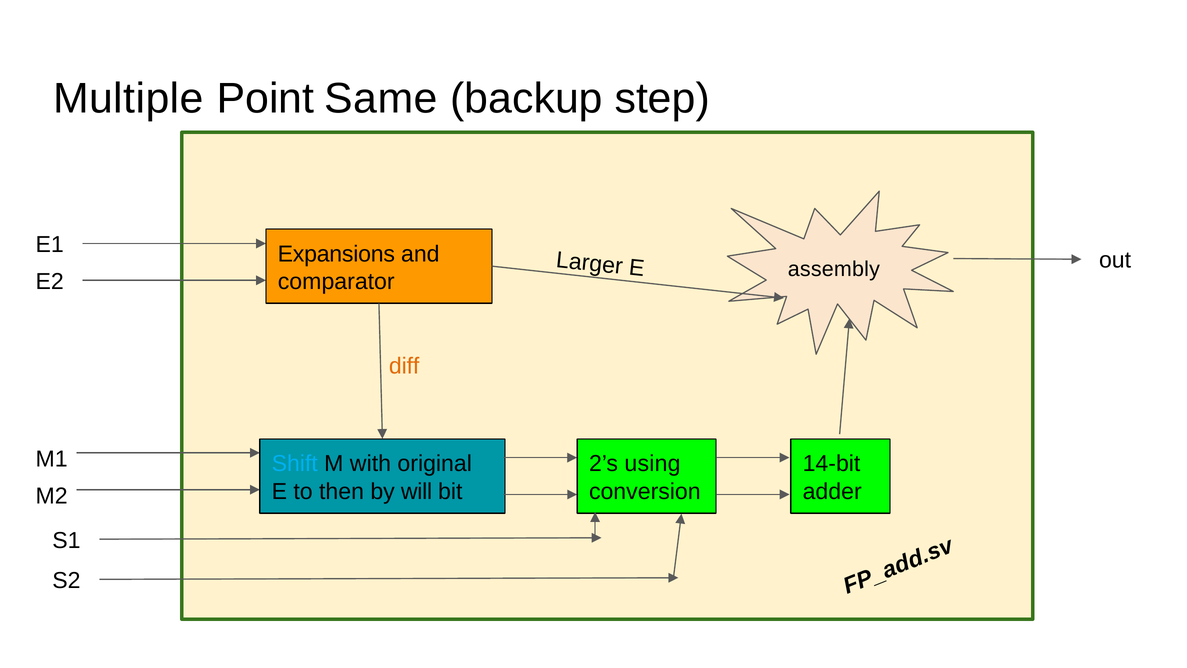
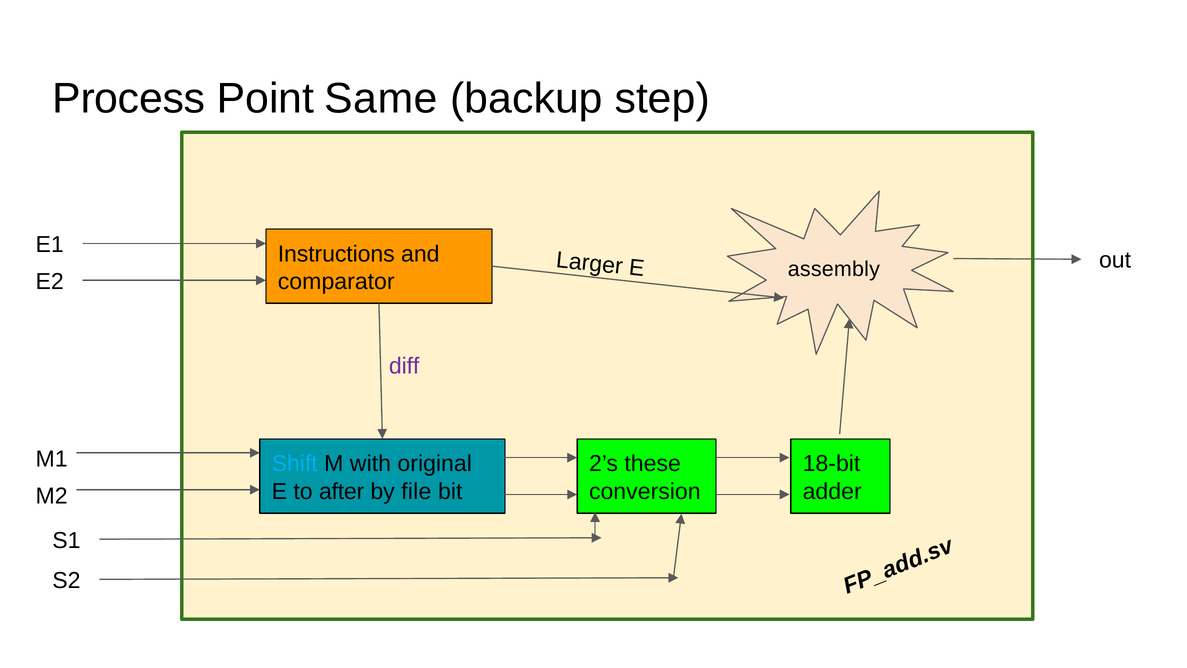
Multiple: Multiple -> Process
Expansions: Expansions -> Instructions
diff colour: orange -> purple
using: using -> these
14-bit: 14-bit -> 18-bit
then: then -> after
will: will -> file
